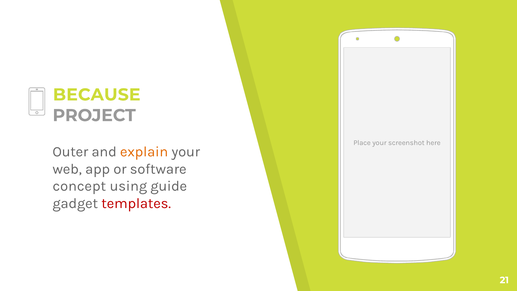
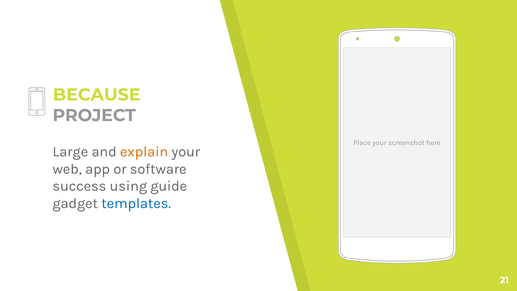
Outer: Outer -> Large
concept: concept -> success
templates colour: red -> blue
